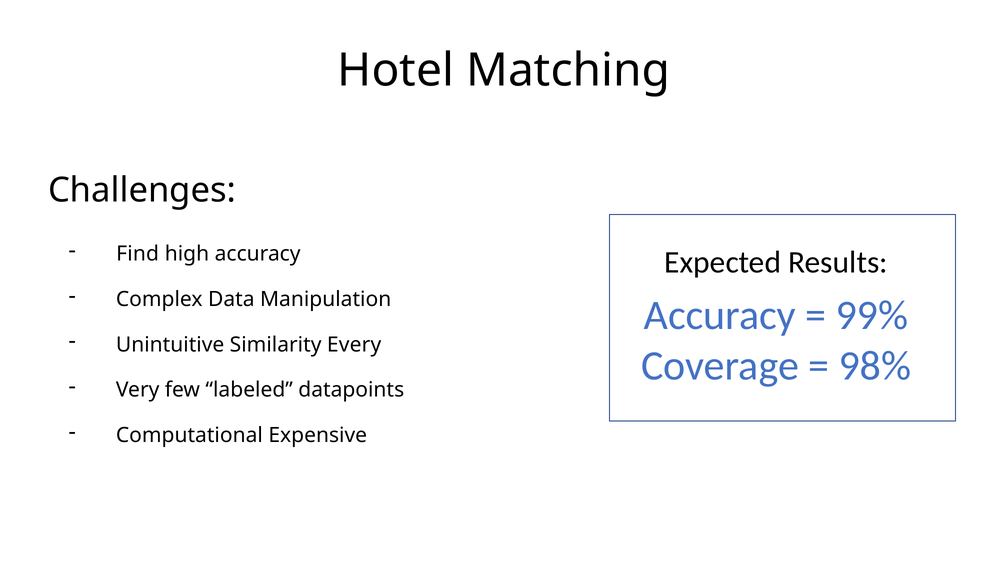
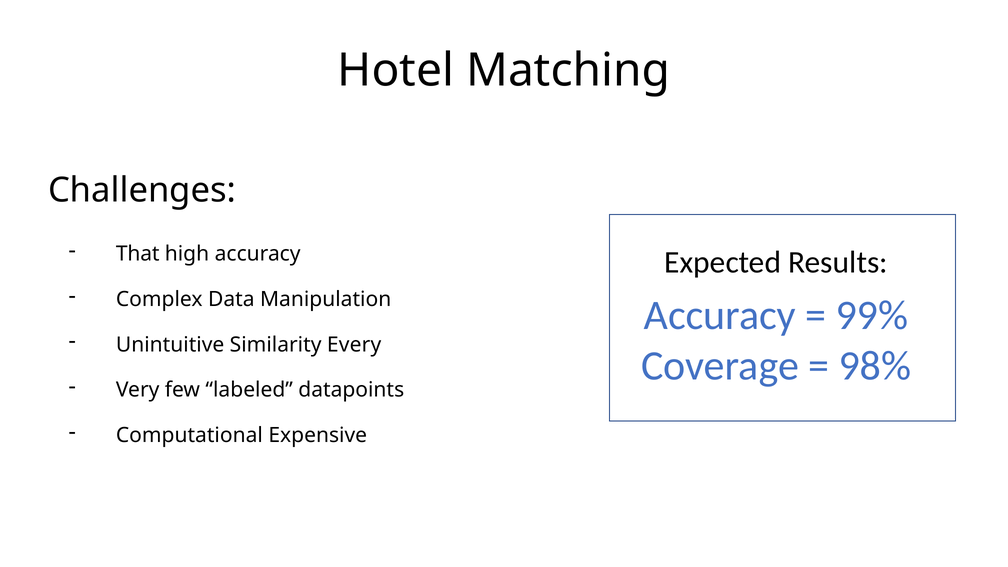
Find: Find -> That
